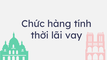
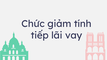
hàng: hàng -> giảm
thời: thời -> tiếp
